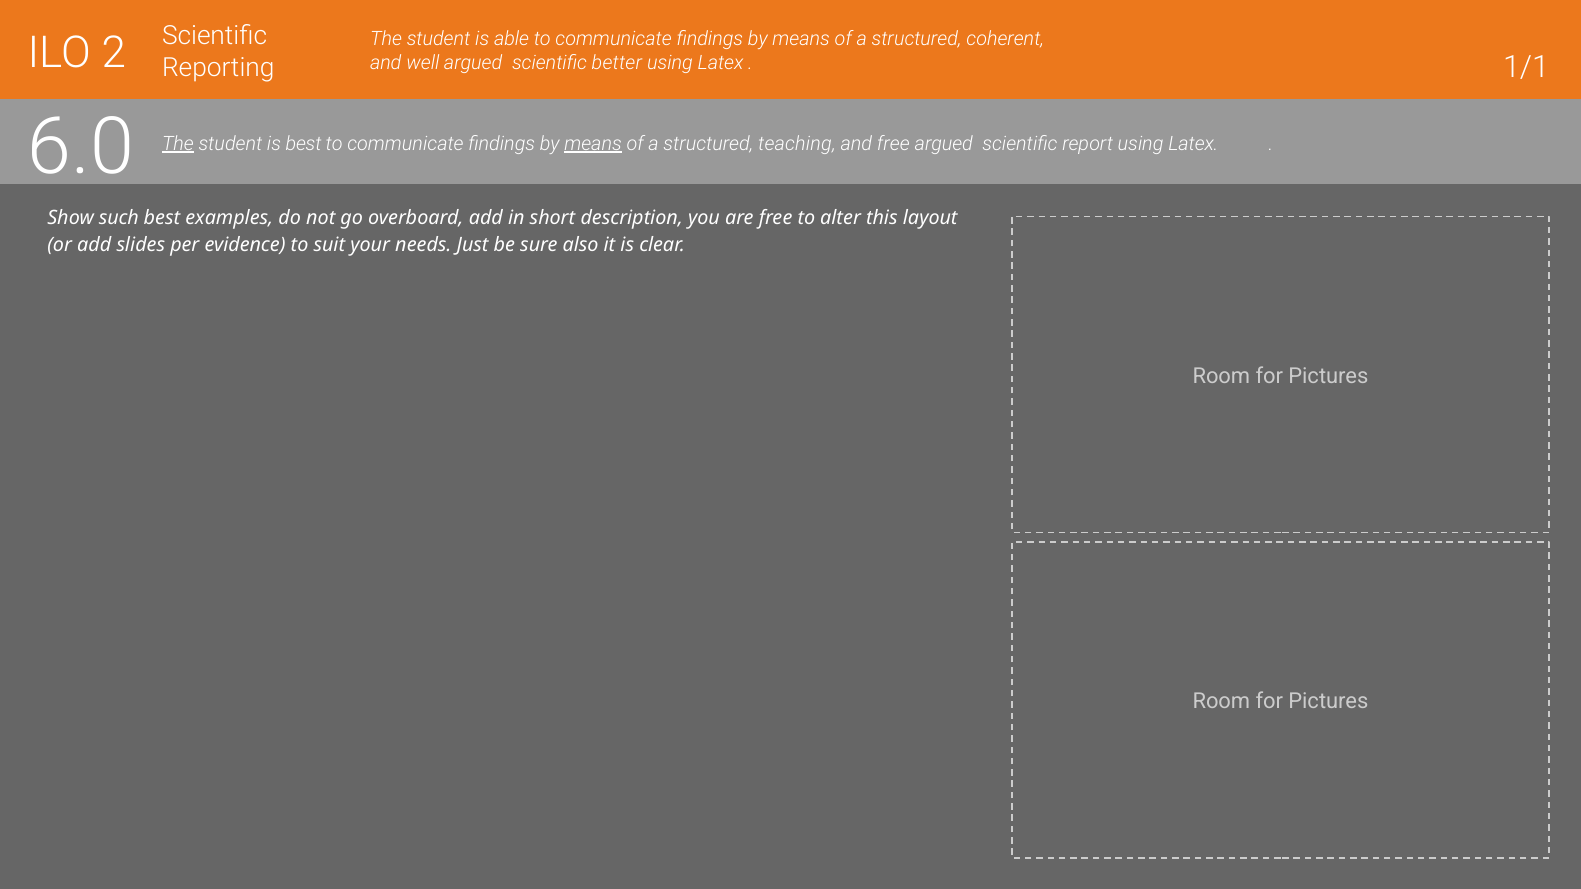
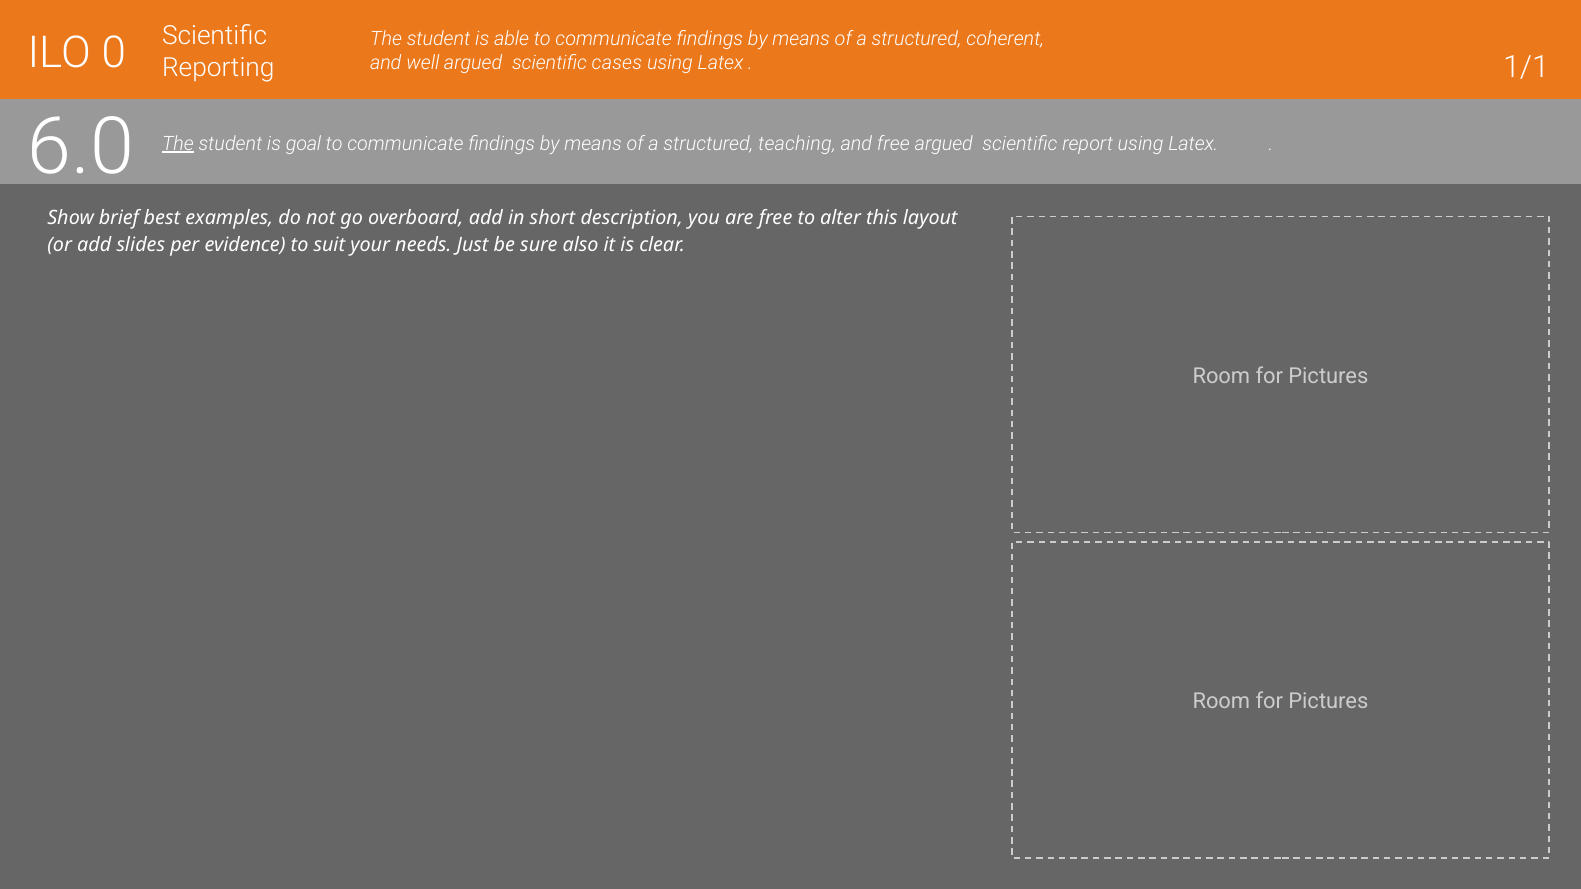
2: 2 -> 0
better: better -> cases
is best: best -> goal
means at (593, 144) underline: present -> none
such: such -> brief
